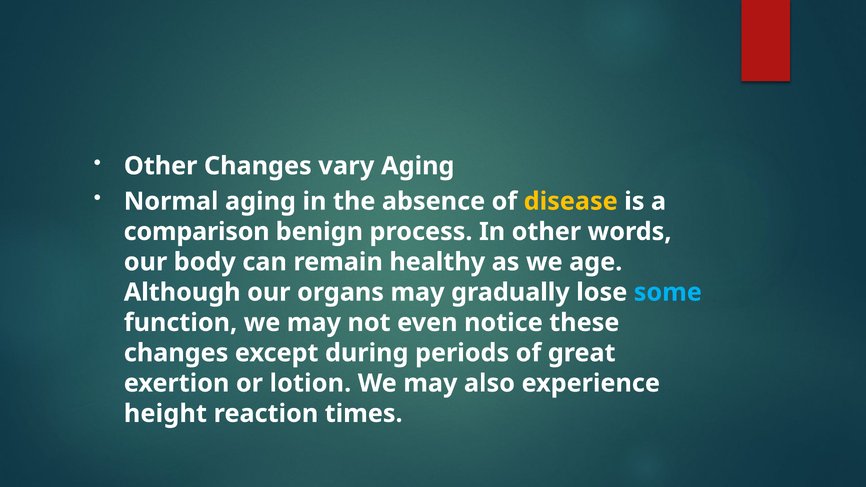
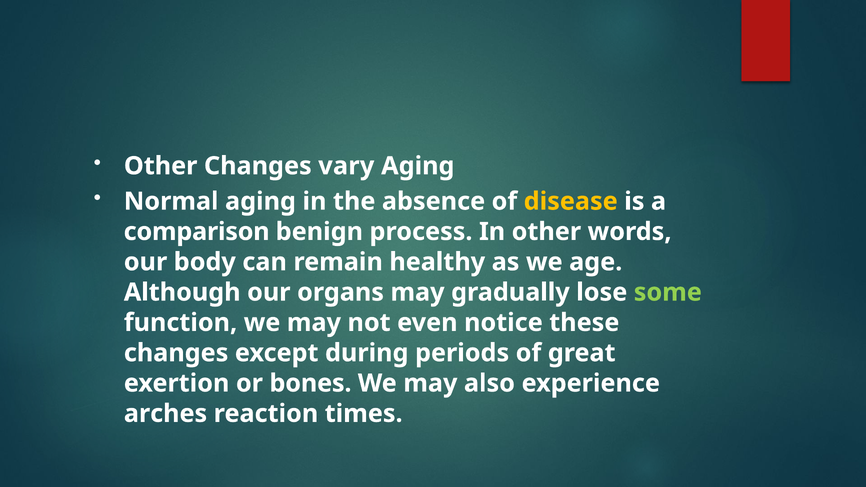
some colour: light blue -> light green
lotion: lotion -> bones
height: height -> arches
